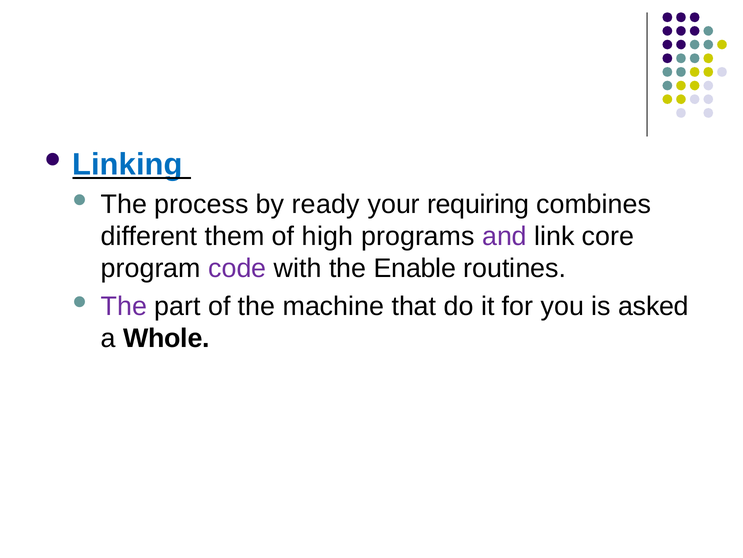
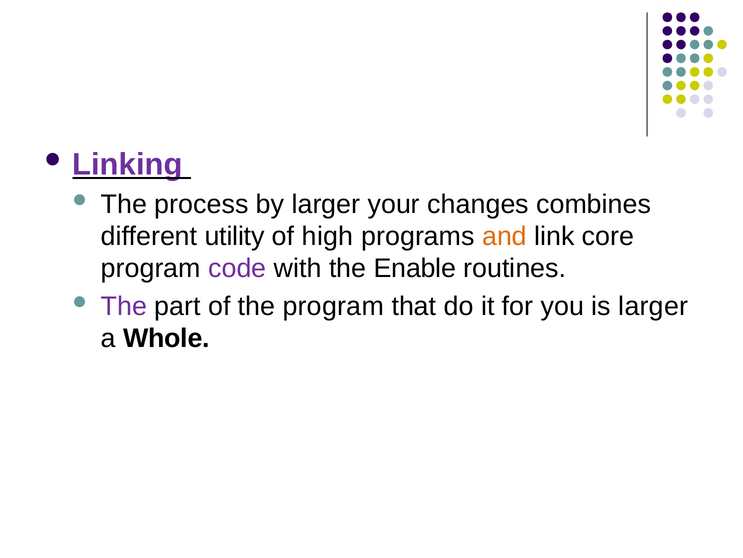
Linking colour: blue -> purple
by ready: ready -> larger
requiring: requiring -> changes
them: them -> utility
and colour: purple -> orange
the machine: machine -> program
is asked: asked -> larger
